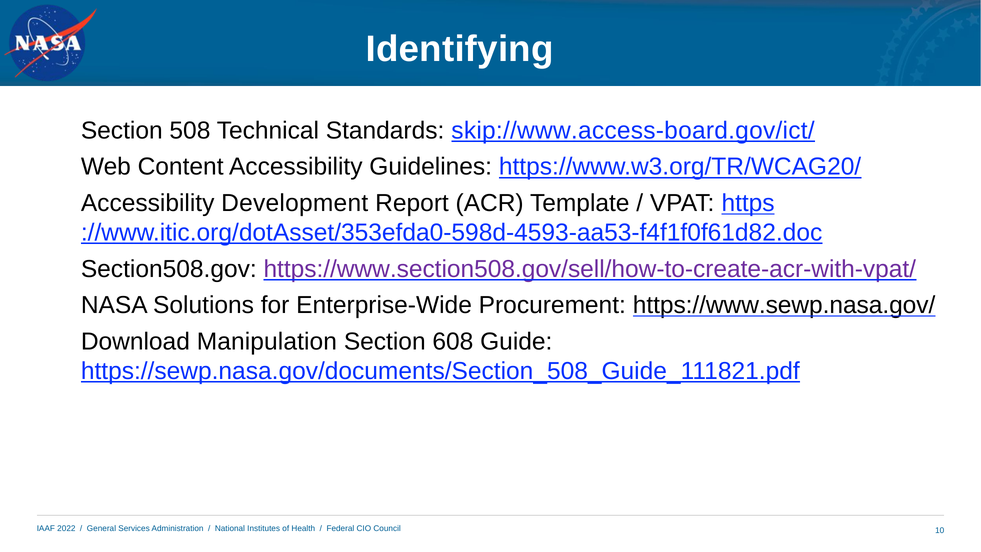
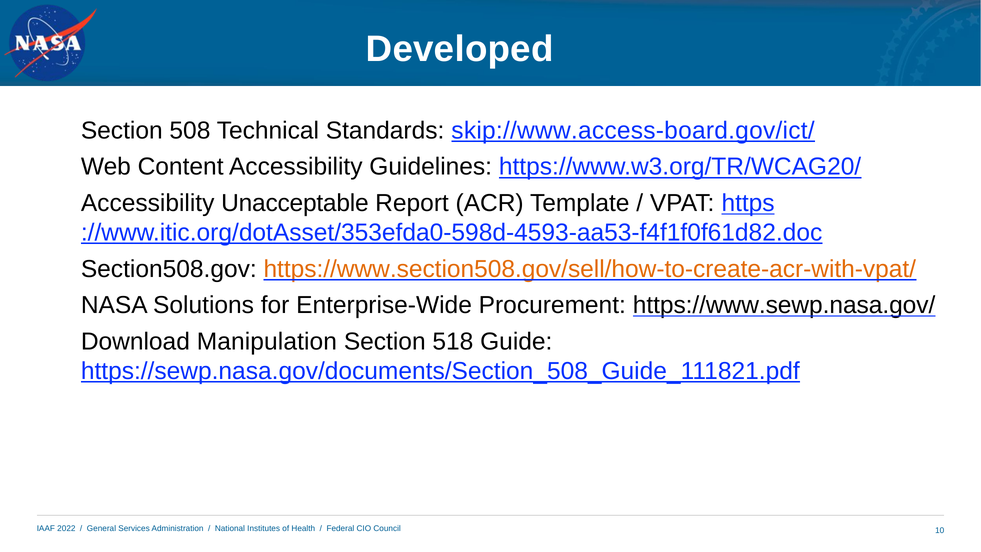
Identifying: Identifying -> Developed
Development: Development -> Unacceptable
https://www.section508.gov/sell/how-to-create-acr-with-vpat/ colour: purple -> orange
608: 608 -> 518
